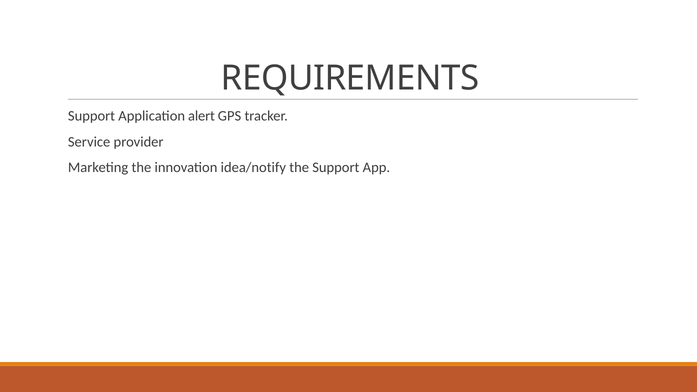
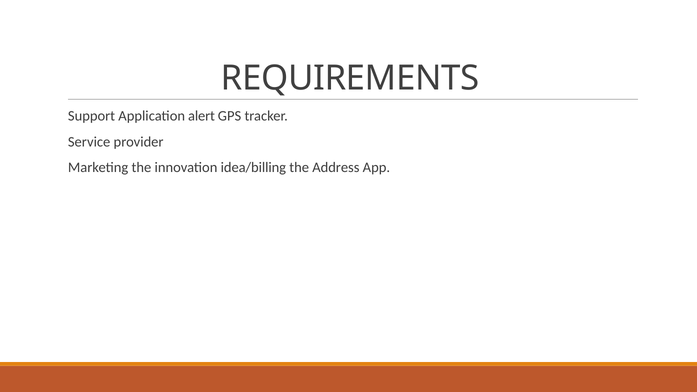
idea/notify: idea/notify -> idea/billing
the Support: Support -> Address
